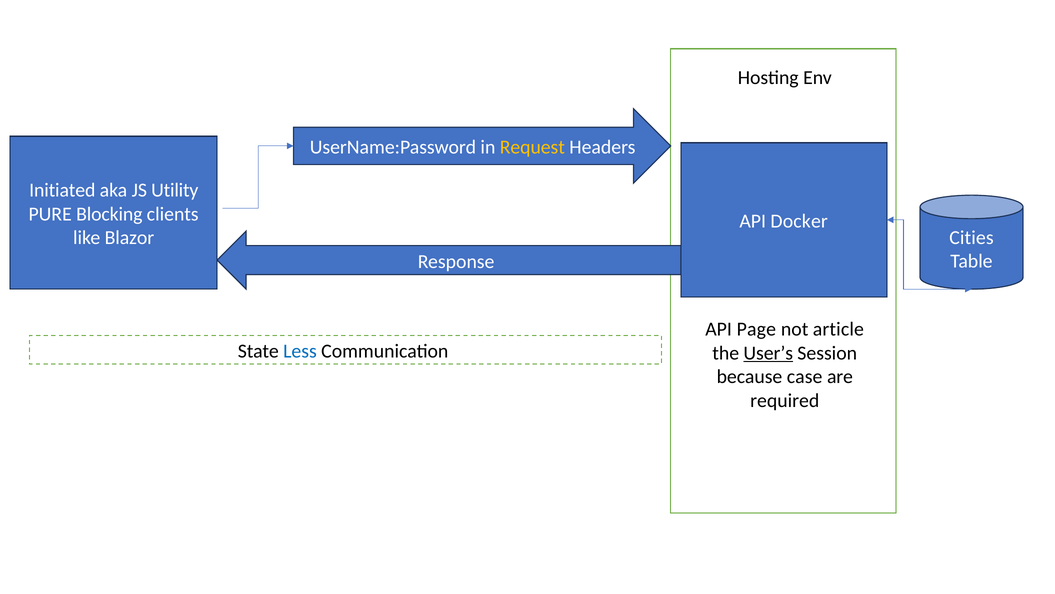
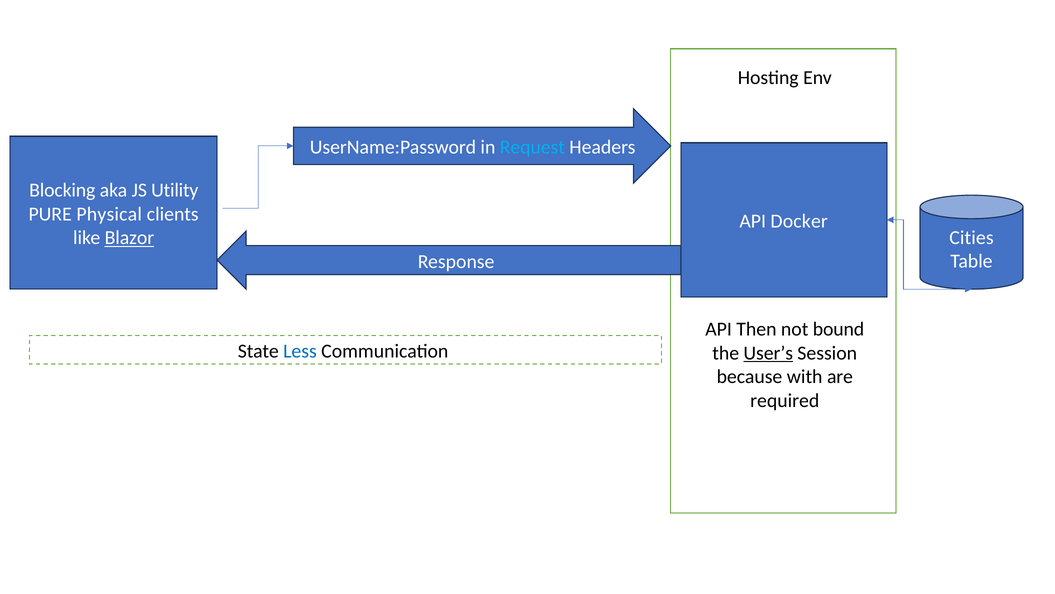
Request colour: yellow -> light blue
Initiated: Initiated -> Blocking
Blocking: Blocking -> Physical
Blazor underline: none -> present
Page: Page -> Then
article: article -> bound
case: case -> with
